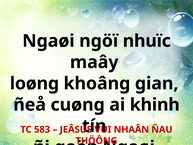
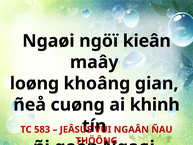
nhuïc: nhuïc -> kieân
NHAÂN: NHAÂN -> NGAÂN
